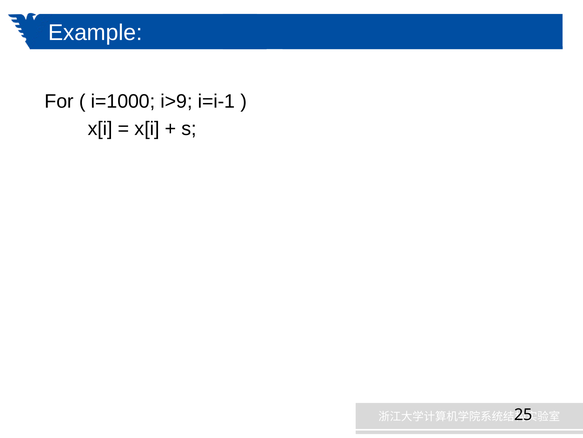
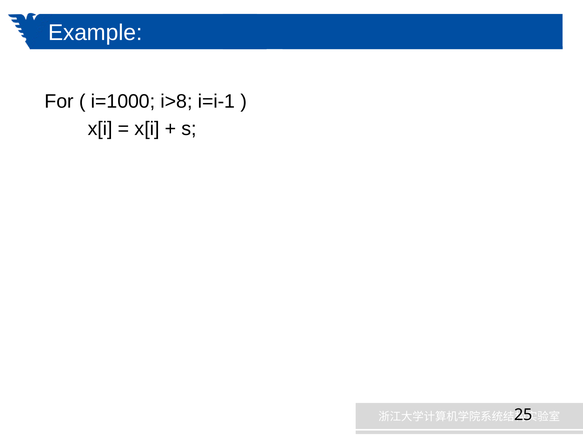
i>9: i>9 -> i>8
